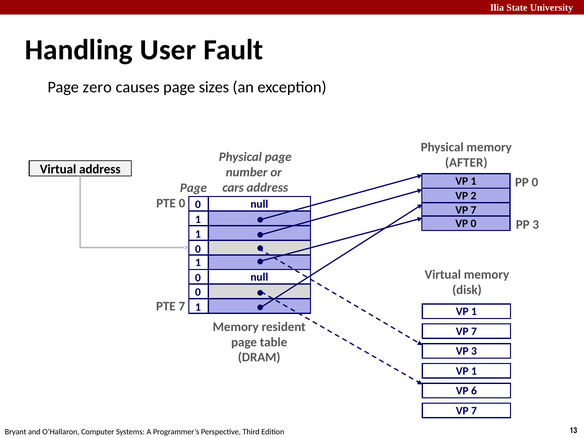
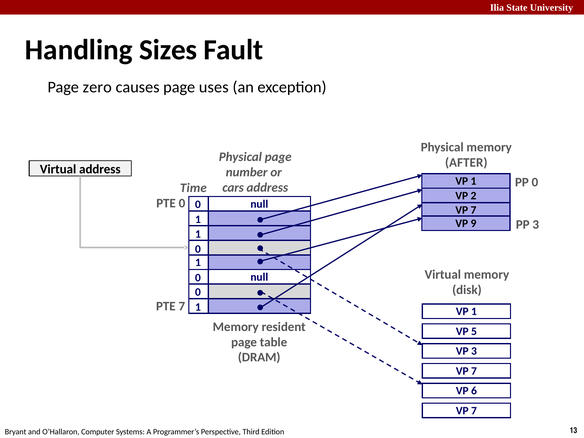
User: User -> Sizes
sizes: sizes -> uses
Page at (193, 188): Page -> Time
VP 0: 0 -> 9
7 at (474, 331): 7 -> 5
1 at (474, 371): 1 -> 7
